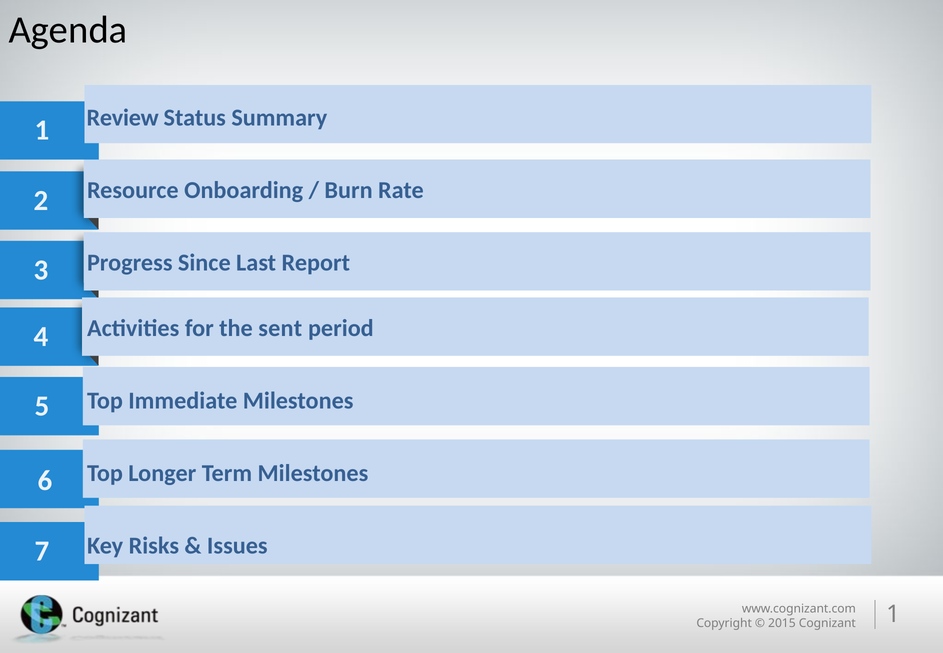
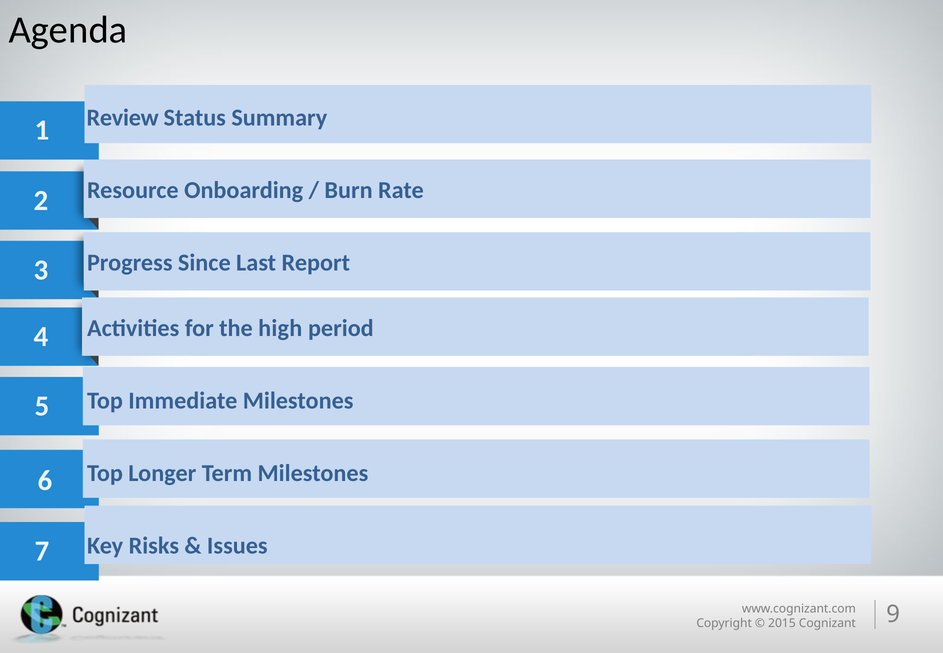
sent: sent -> high
1 at (893, 614): 1 -> 9
